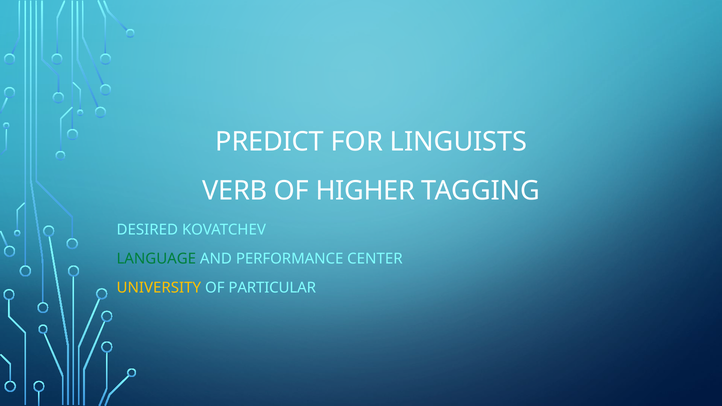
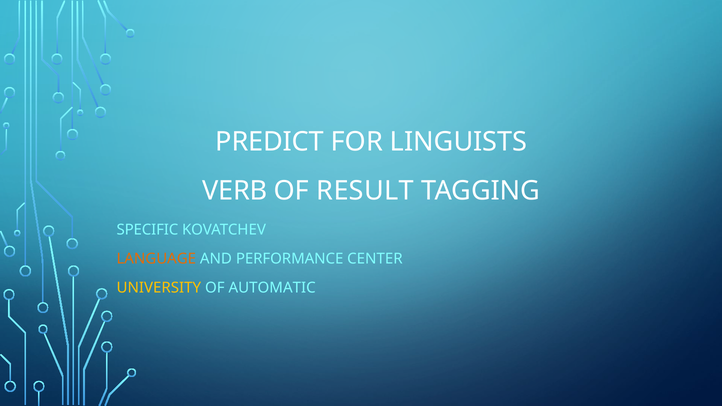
HIGHER: HIGHER -> RESULT
DESIRED: DESIRED -> SPECIFIC
LANGUAGE colour: green -> orange
PARTICULAR: PARTICULAR -> AUTOMATIC
